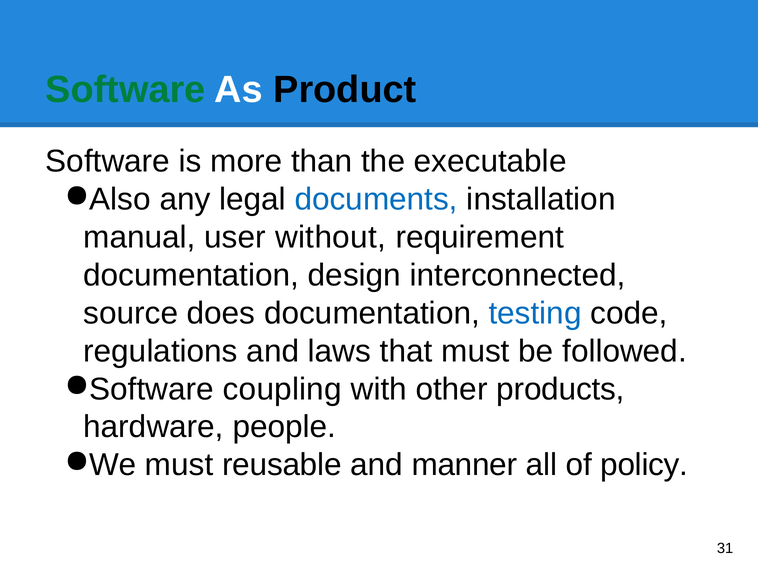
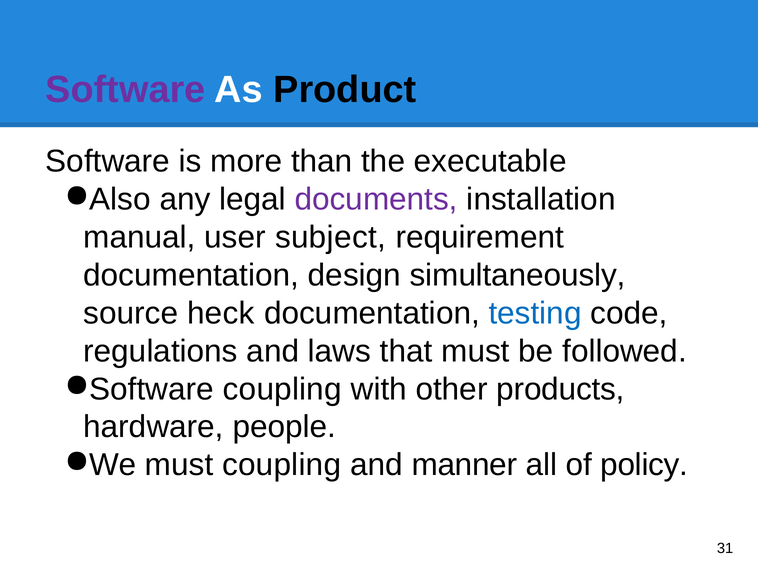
Software at (125, 90) colour: green -> purple
documents colour: blue -> purple
without: without -> subject
interconnected: interconnected -> simultaneously
does: does -> heck
must reusable: reusable -> coupling
